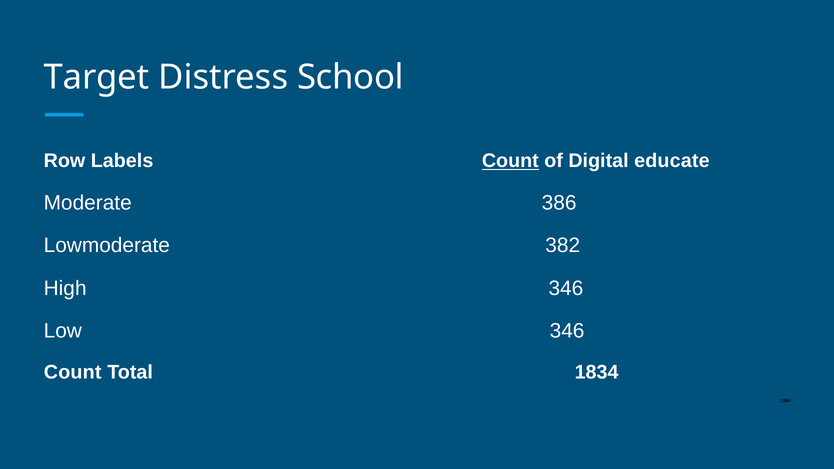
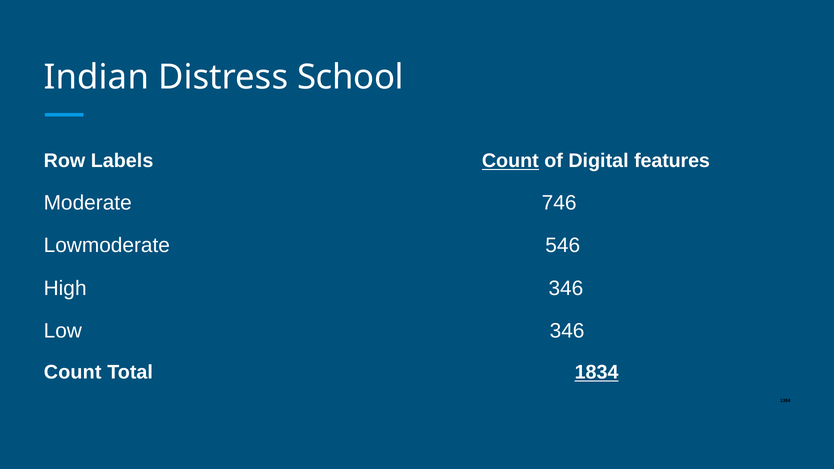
Target: Target -> Indian
educate: educate -> features
386: 386 -> 746
382: 382 -> 546
1834 underline: none -> present
